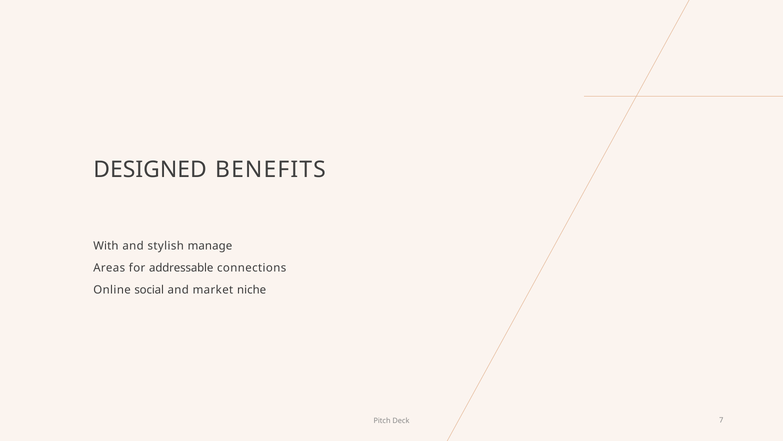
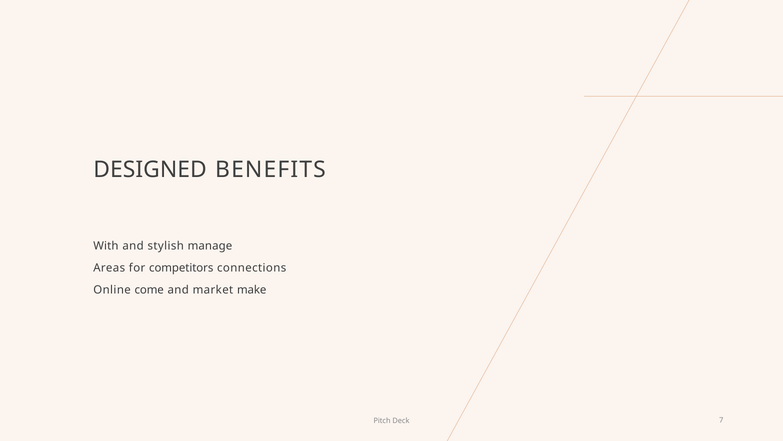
addressable: addressable -> competitors
social: social -> come
niche: niche -> make
